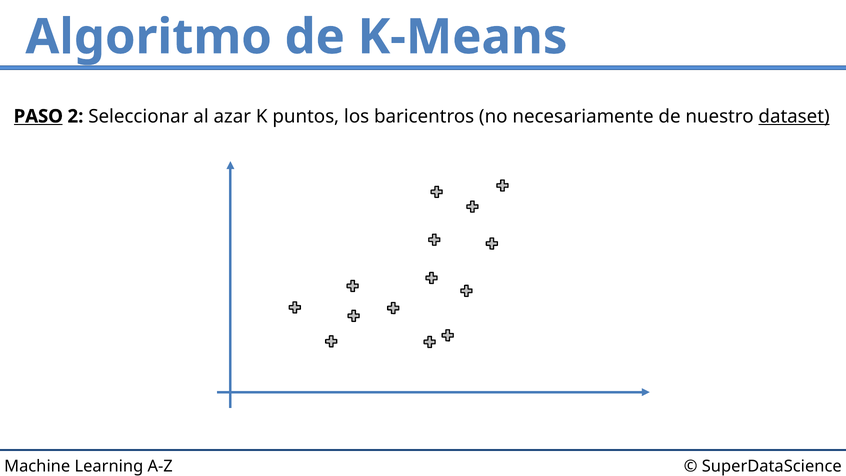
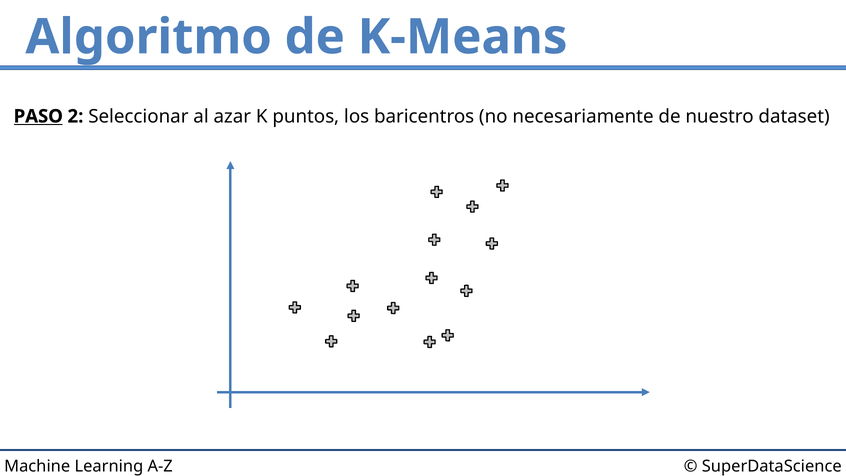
dataset underline: present -> none
